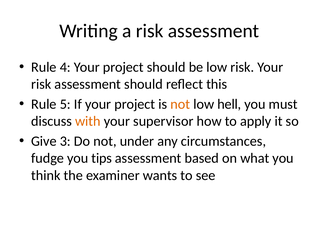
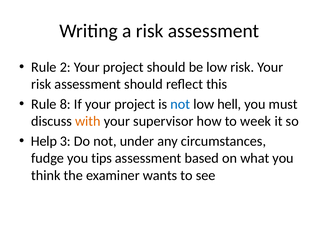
4: 4 -> 2
5: 5 -> 8
not at (180, 104) colour: orange -> blue
apply: apply -> week
Give: Give -> Help
